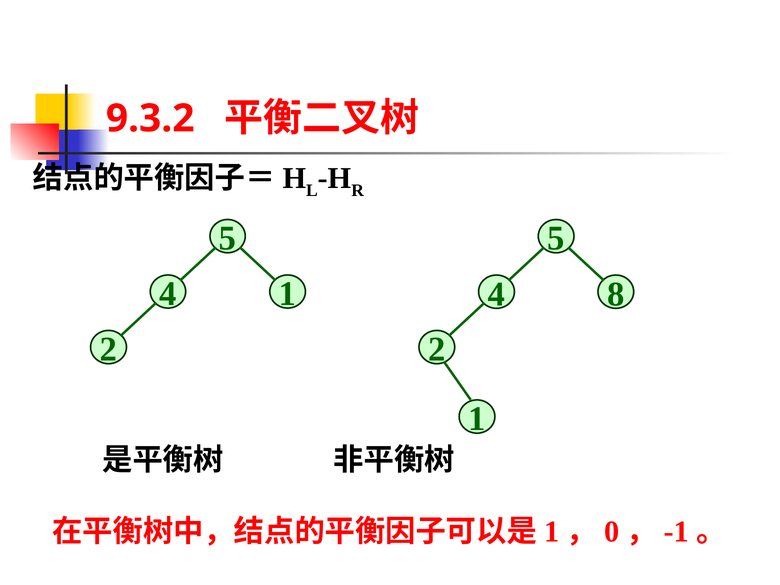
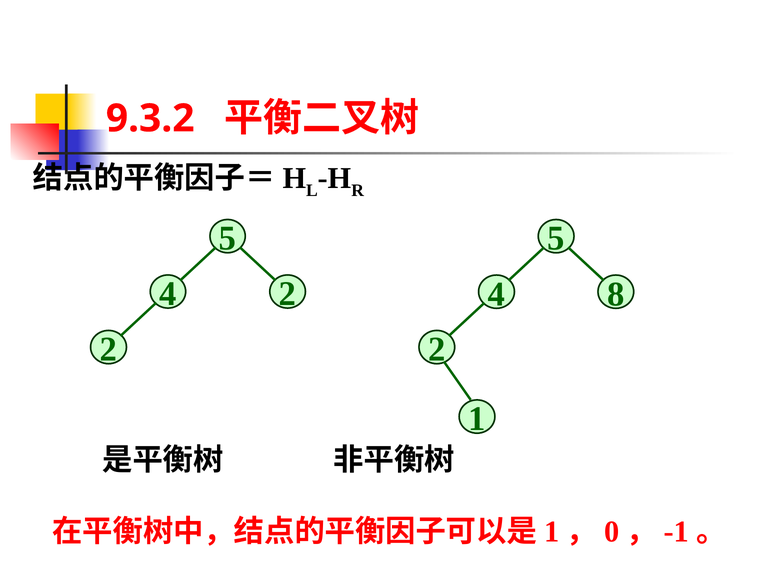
4 1: 1 -> 2
